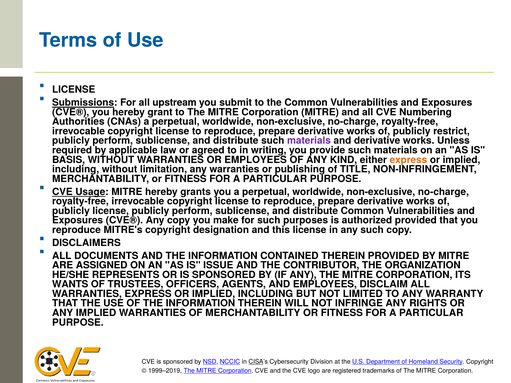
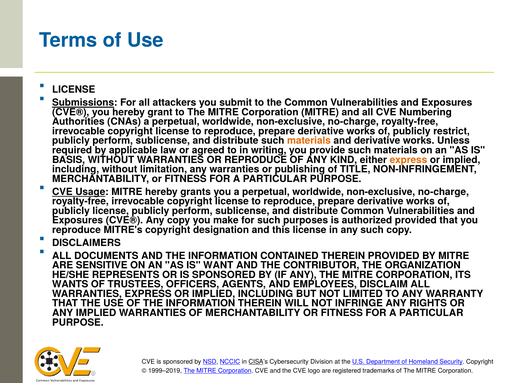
upstream: upstream -> attackers
materials at (309, 141) colour: purple -> orange
OR EMPLOYEES: EMPLOYEES -> REPRODUCE
ASSIGNED: ASSIGNED -> SENSITIVE
ISSUE: ISSUE -> WANT
